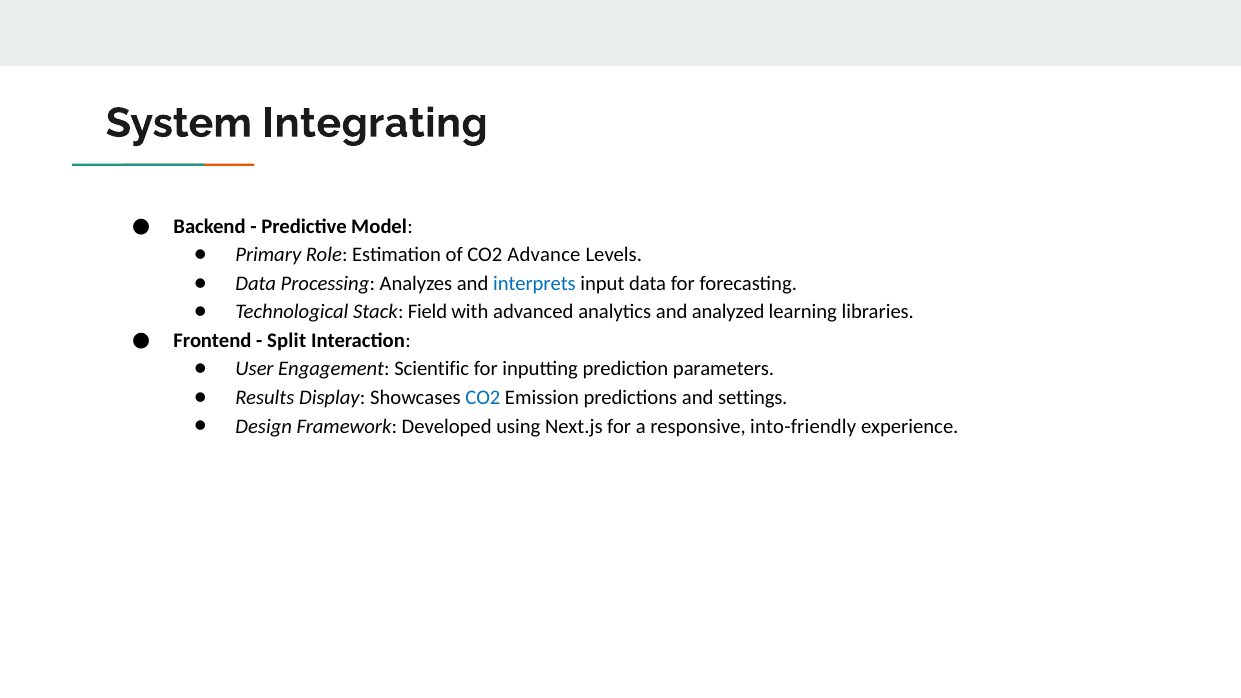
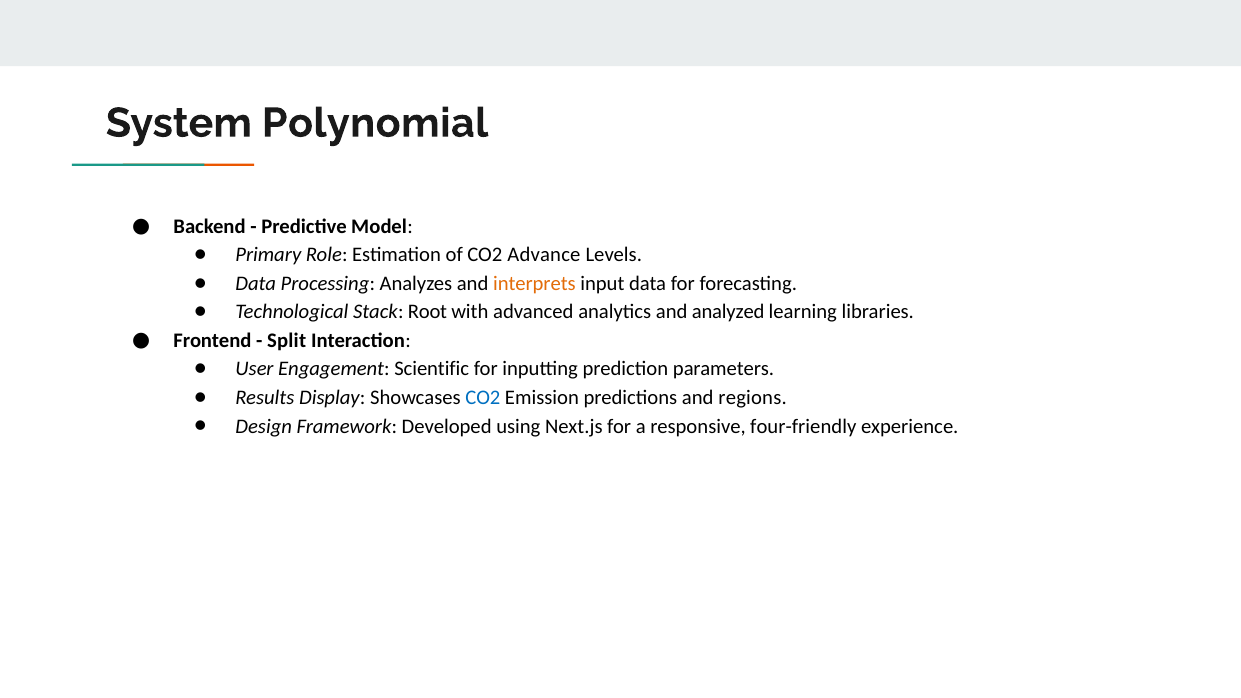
Integrating: Integrating -> Polynomial
interprets colour: blue -> orange
Field: Field -> Root
settings: settings -> regions
into-friendly: into-friendly -> four-friendly
